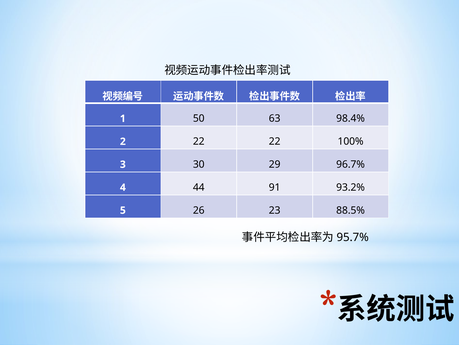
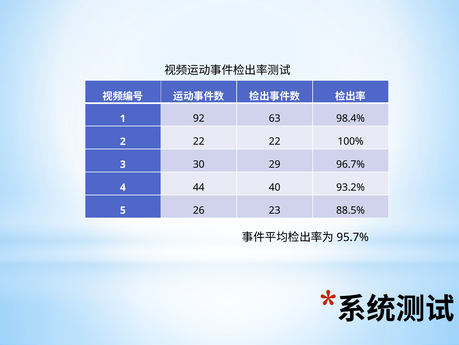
50: 50 -> 92
91: 91 -> 40
